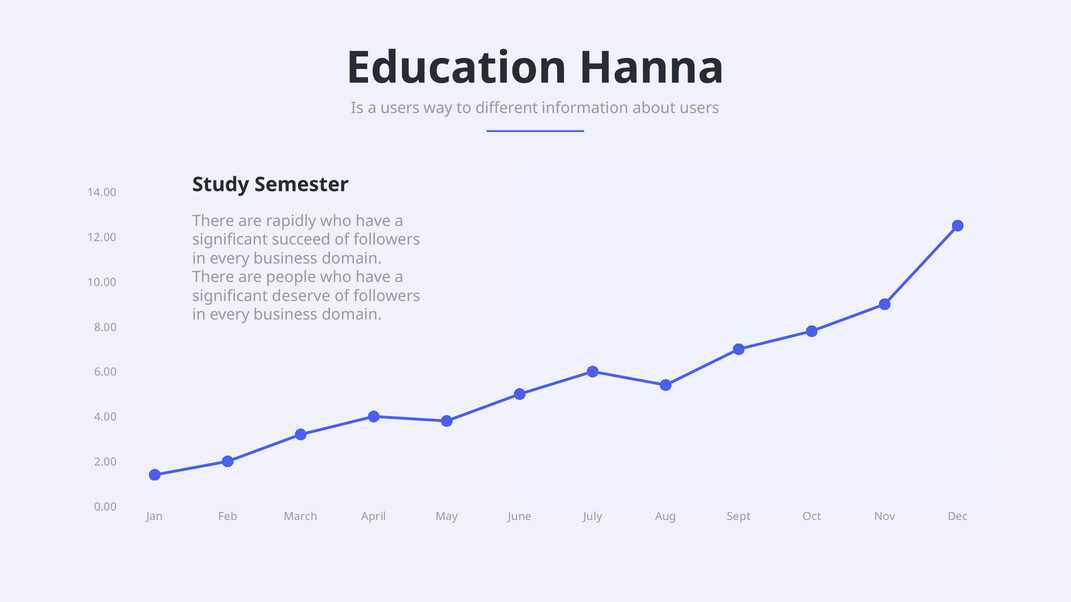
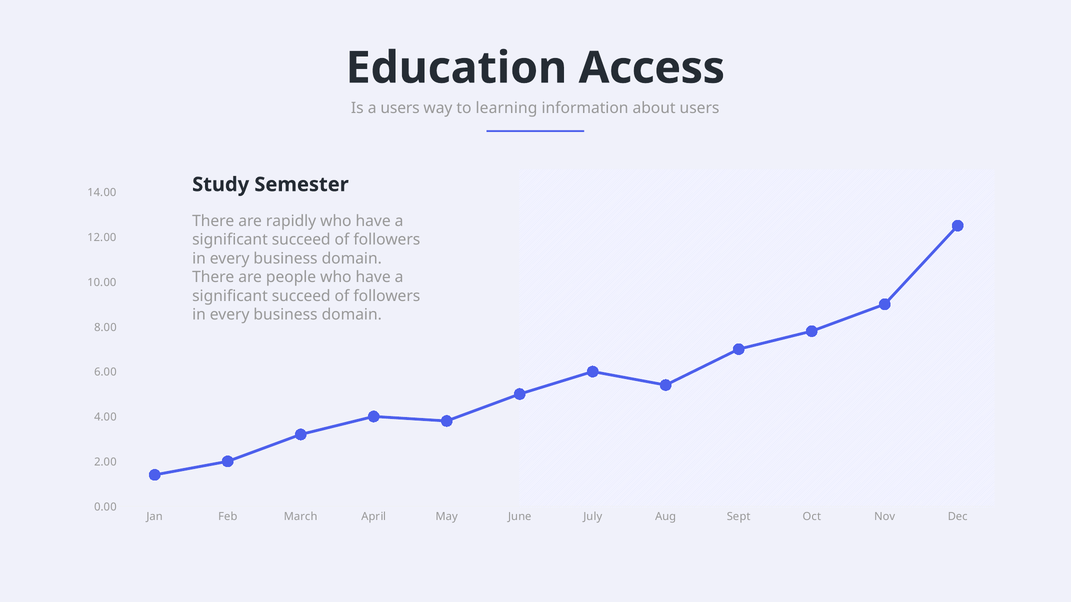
Hanna: Hanna -> Access
different: different -> learning
deserve at (301, 296): deserve -> succeed
